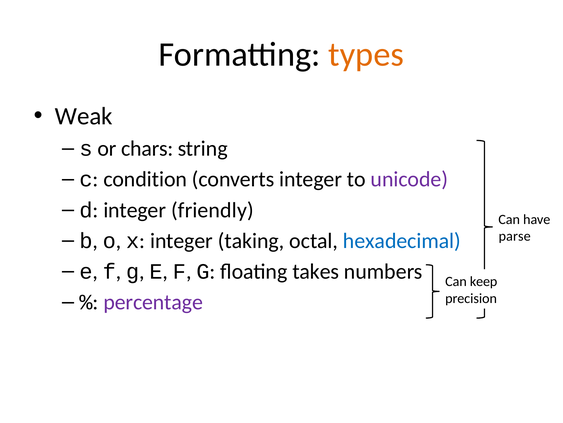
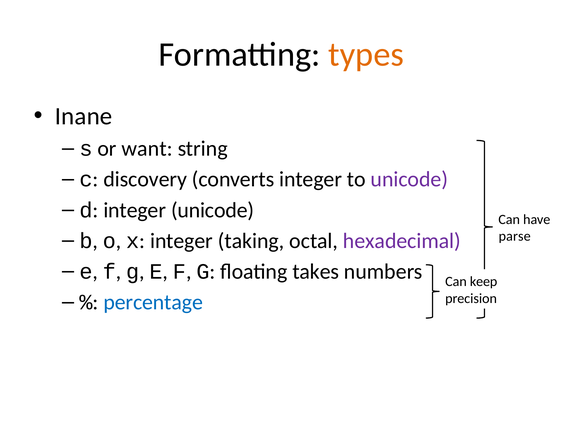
Weak: Weak -> Inane
chars: chars -> want
condition: condition -> discovery
integer friendly: friendly -> unicode
hexadecimal colour: blue -> purple
percentage colour: purple -> blue
